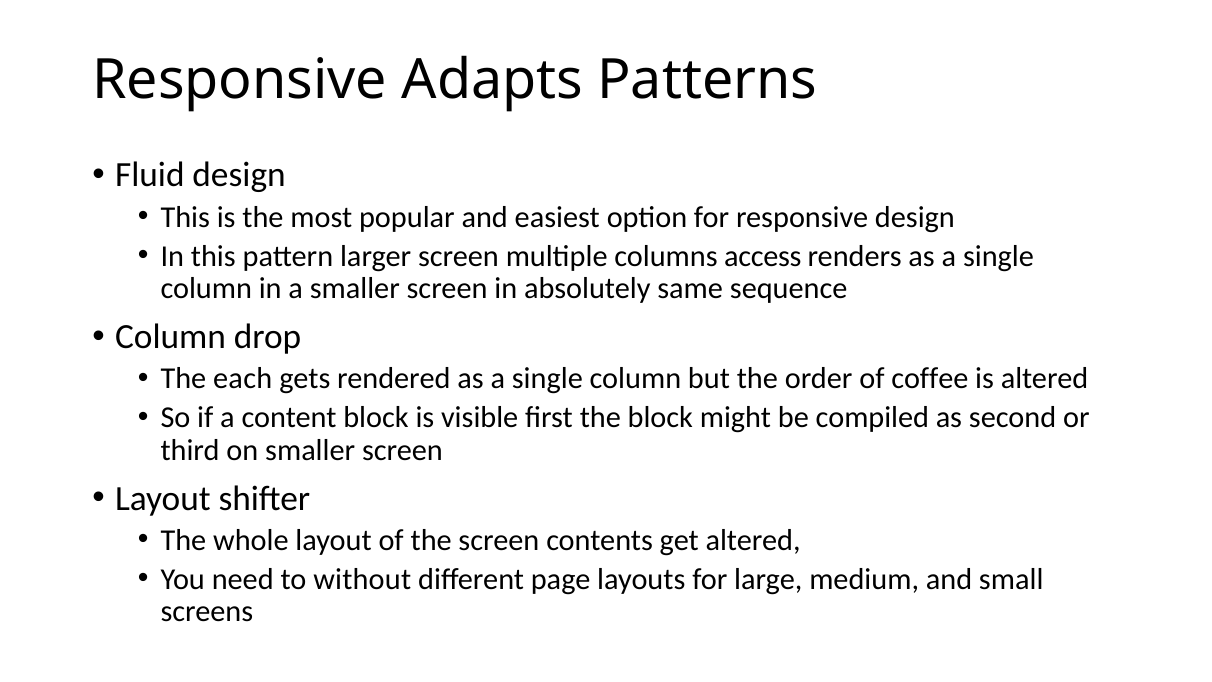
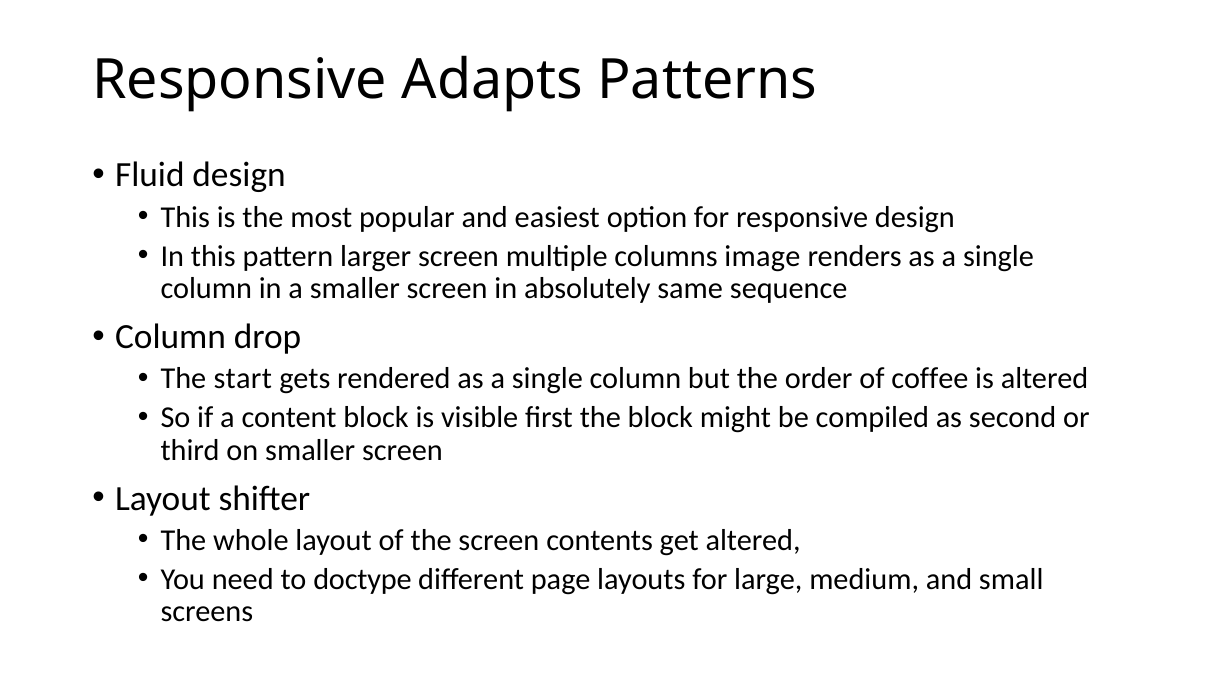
access: access -> image
each: each -> start
without: without -> doctype
